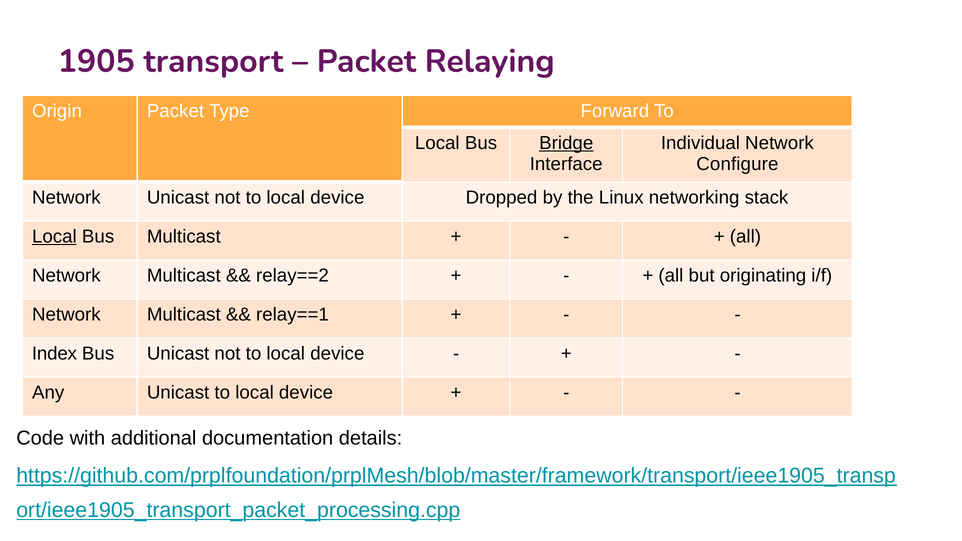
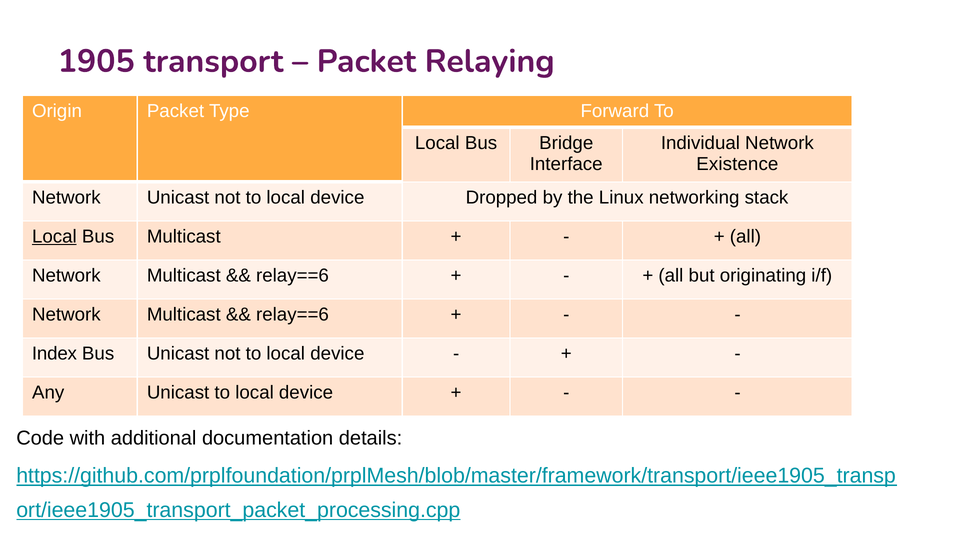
Bridge underline: present -> none
Configure: Configure -> Existence
relay==2 at (292, 276): relay==2 -> relay==6
relay==1 at (292, 315): relay==1 -> relay==6
